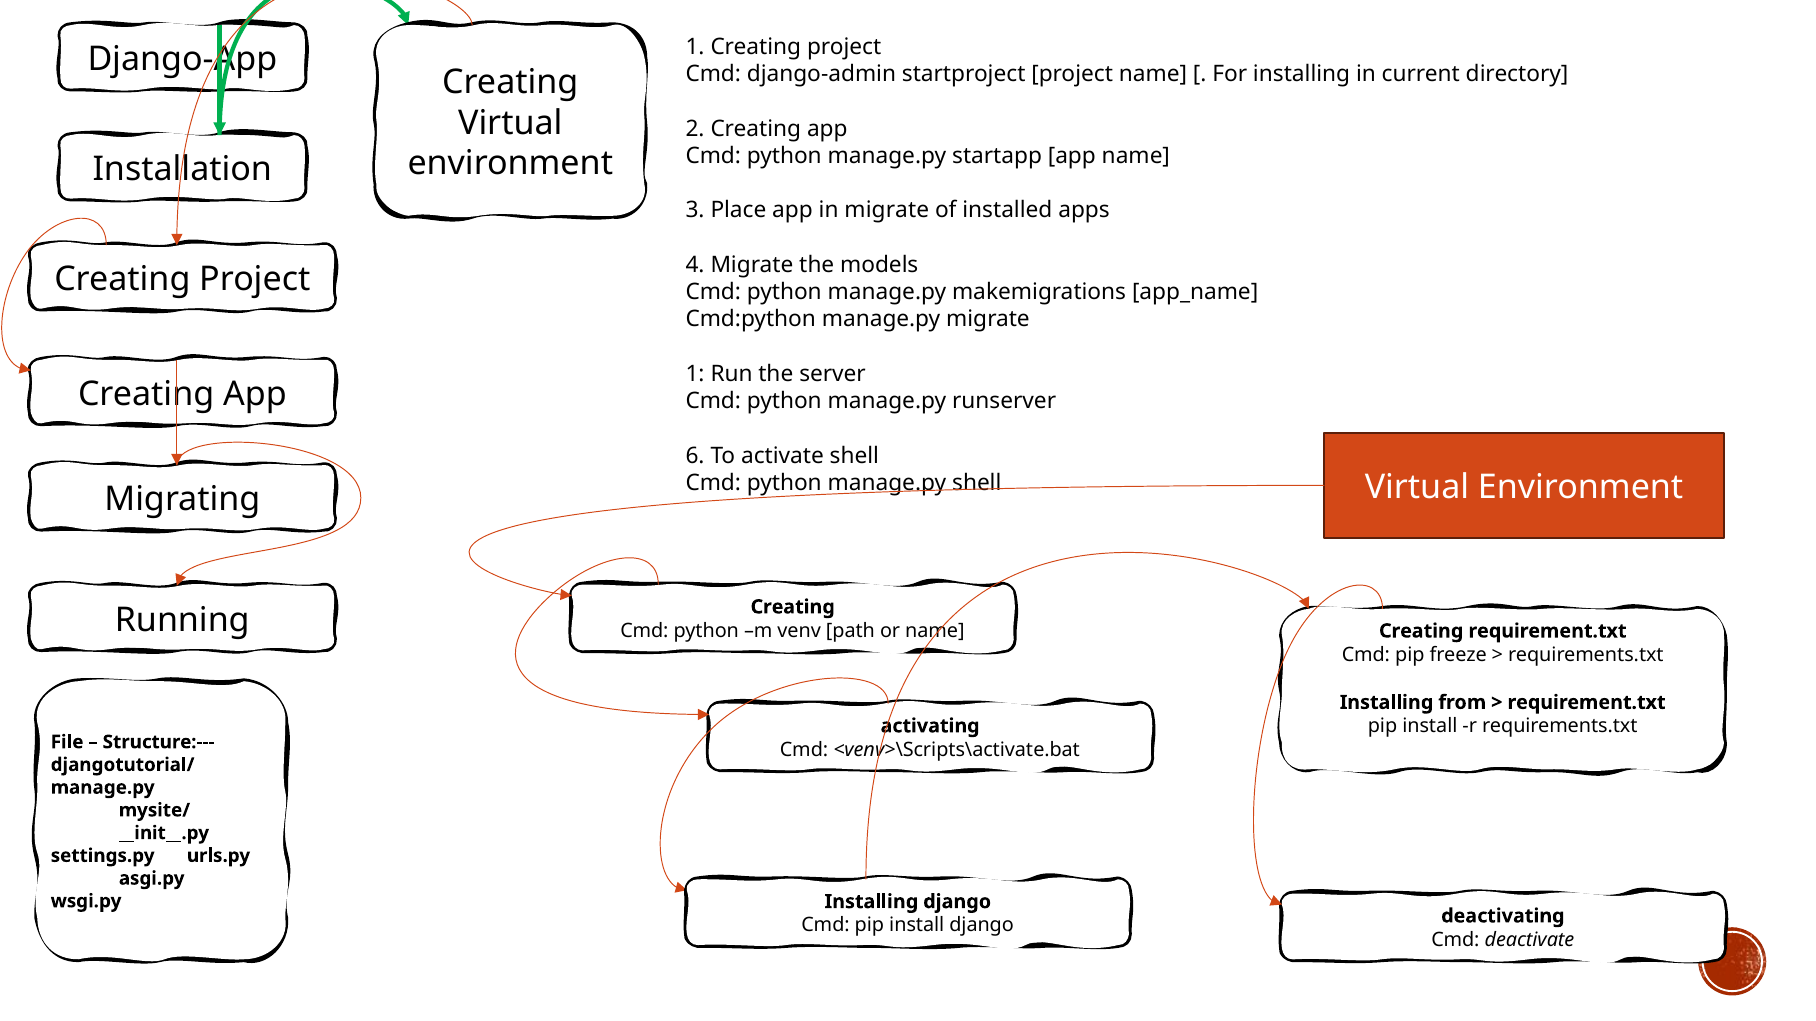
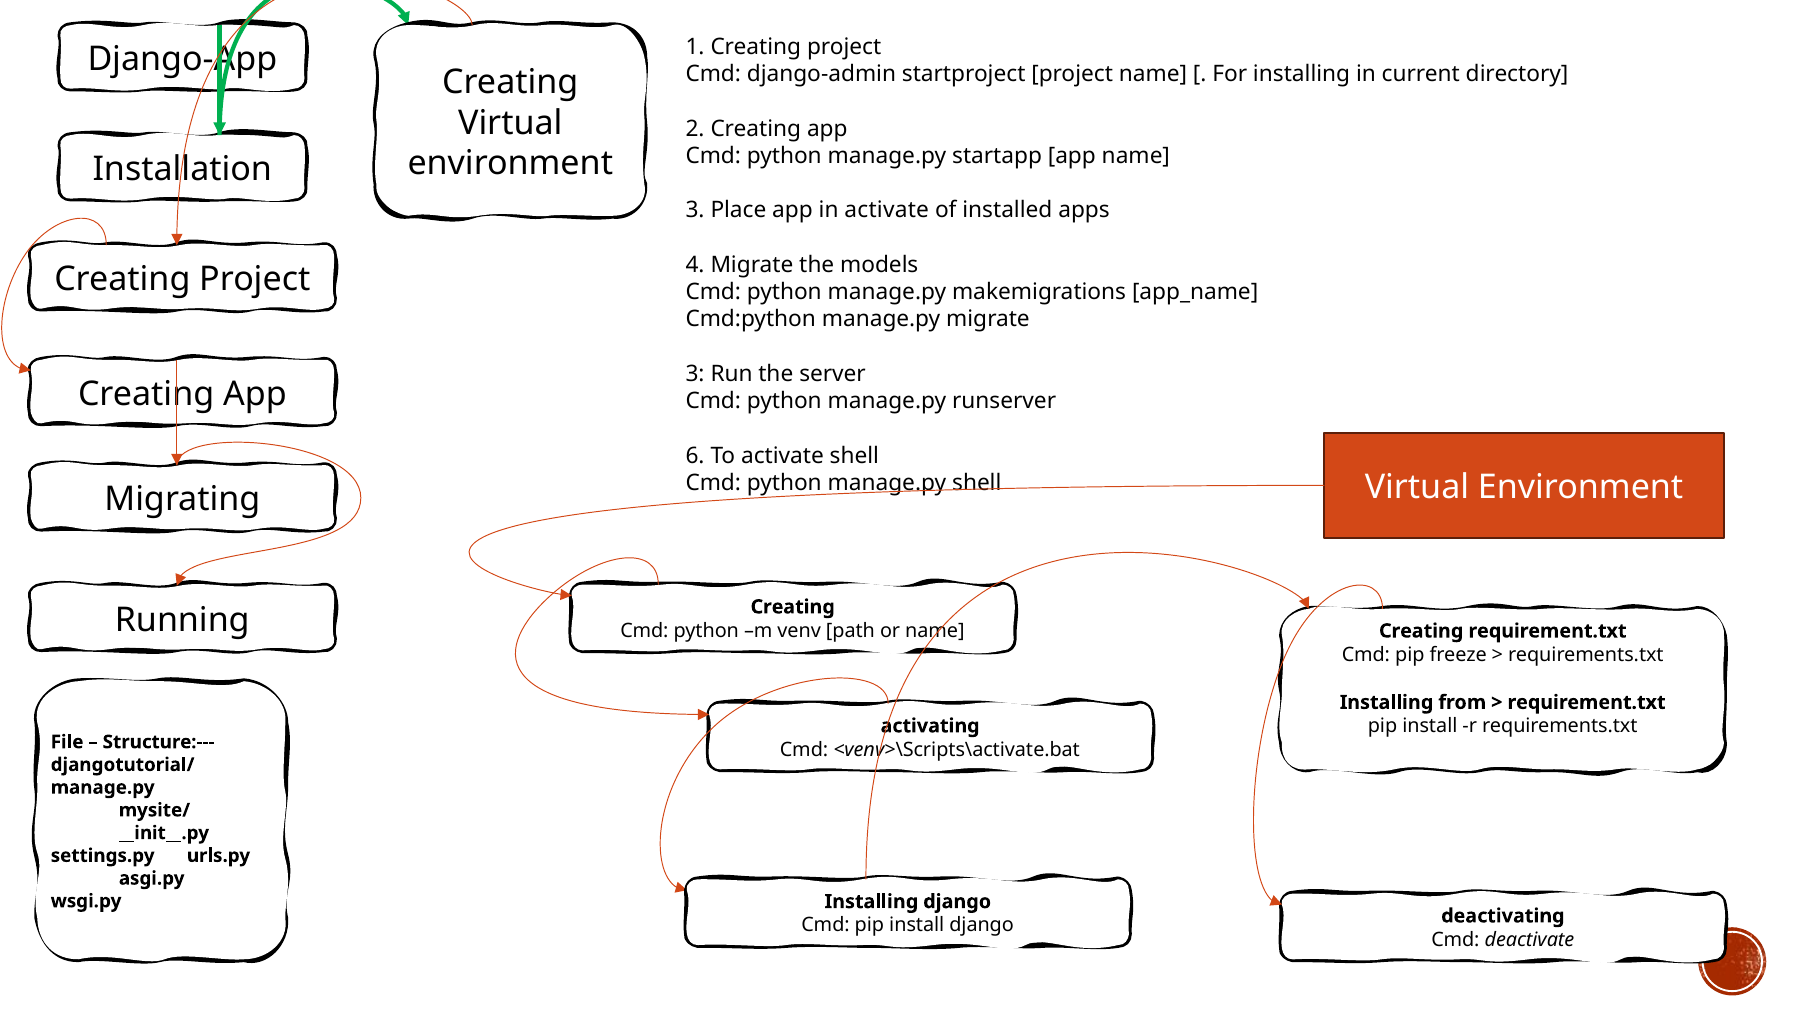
in migrate: migrate -> activate
1 at (695, 374): 1 -> 3
